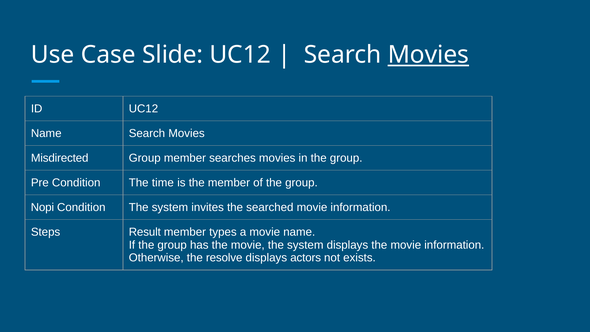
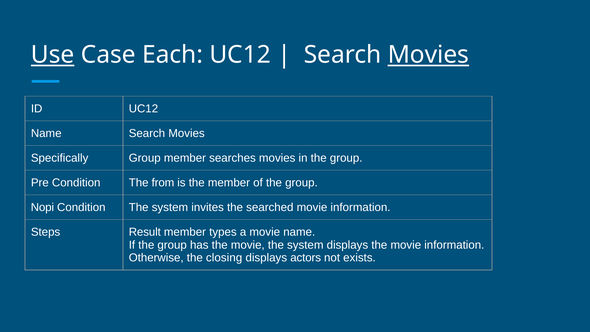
Use underline: none -> present
Slide: Slide -> Each
Misdirected: Misdirected -> Specifically
time: time -> from
resolve: resolve -> closing
